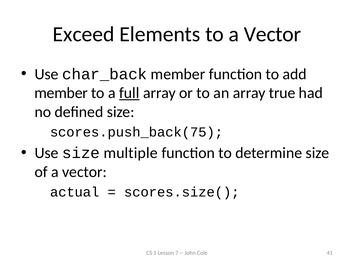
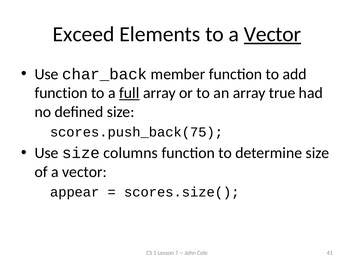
Vector at (273, 34) underline: none -> present
member at (61, 93): member -> function
multiple: multiple -> columns
actual: actual -> appear
